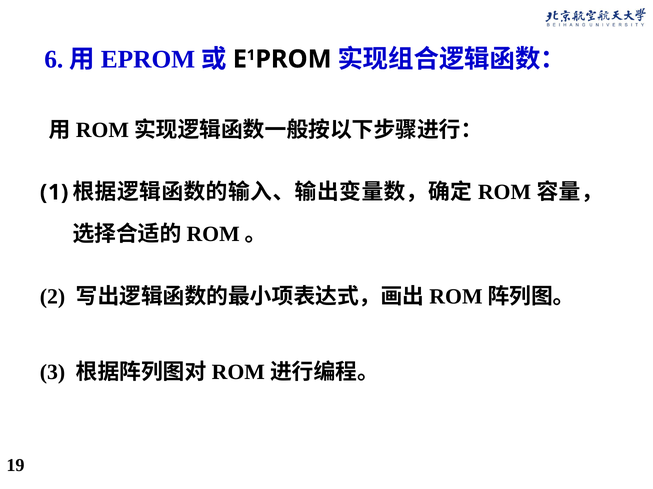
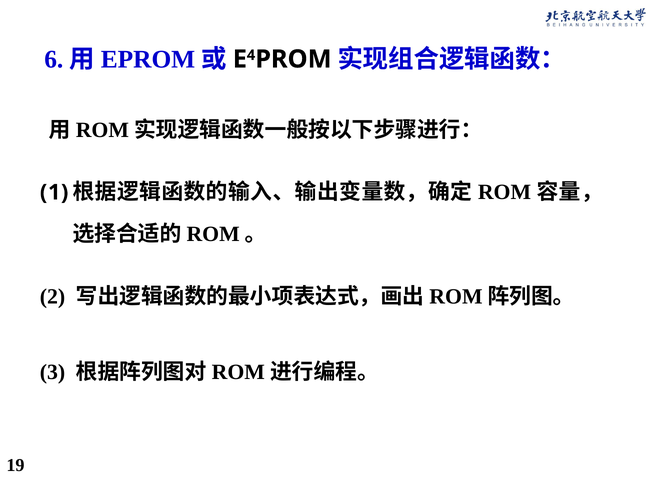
1 at (251, 55): 1 -> 4
